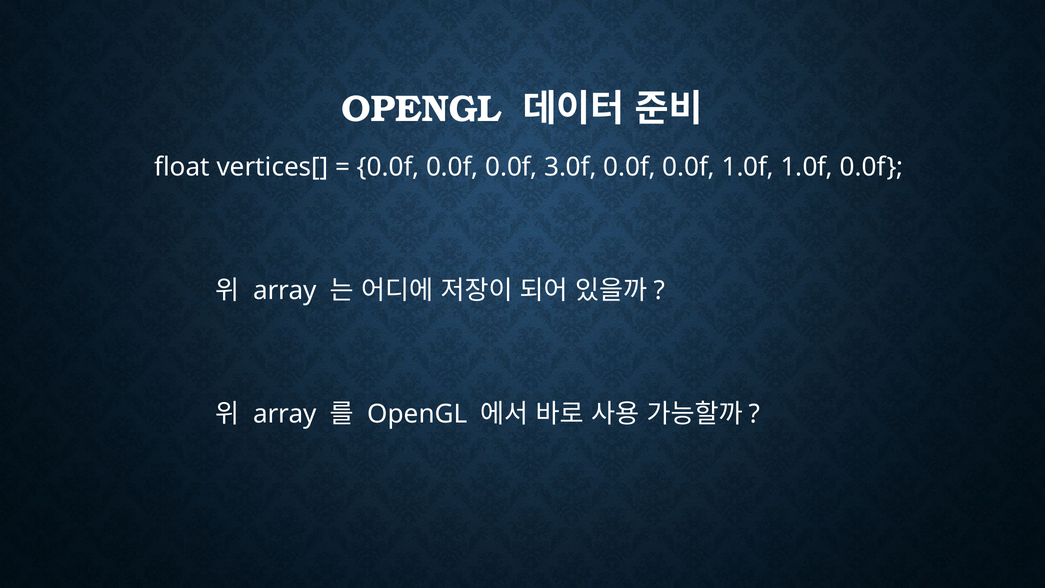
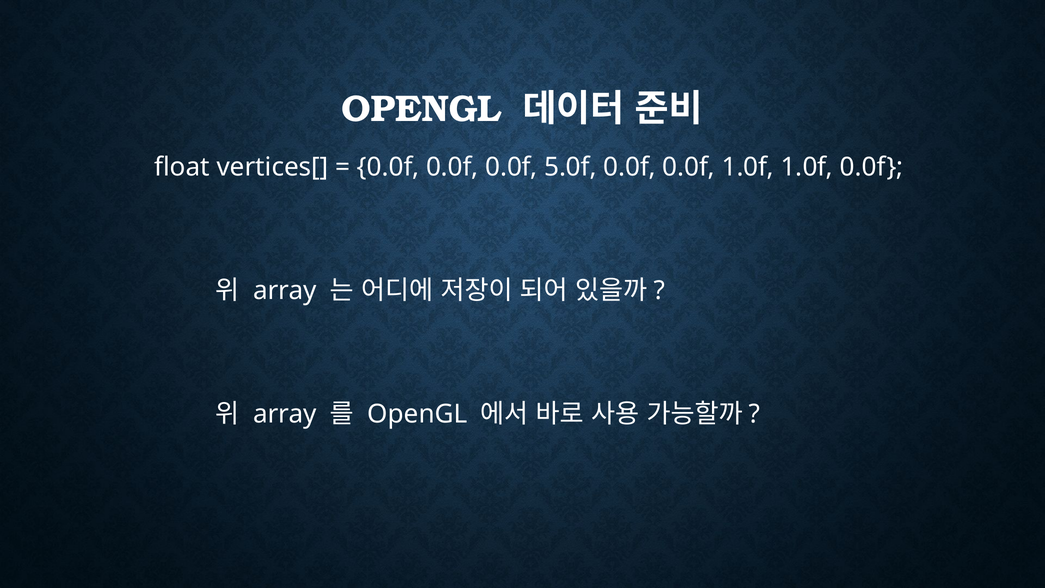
3.0f: 3.0f -> 5.0f
